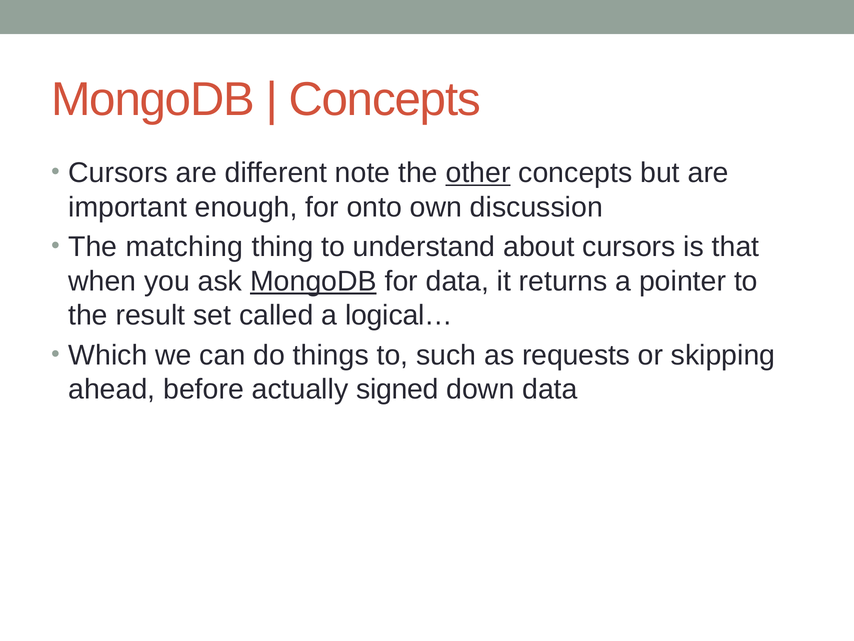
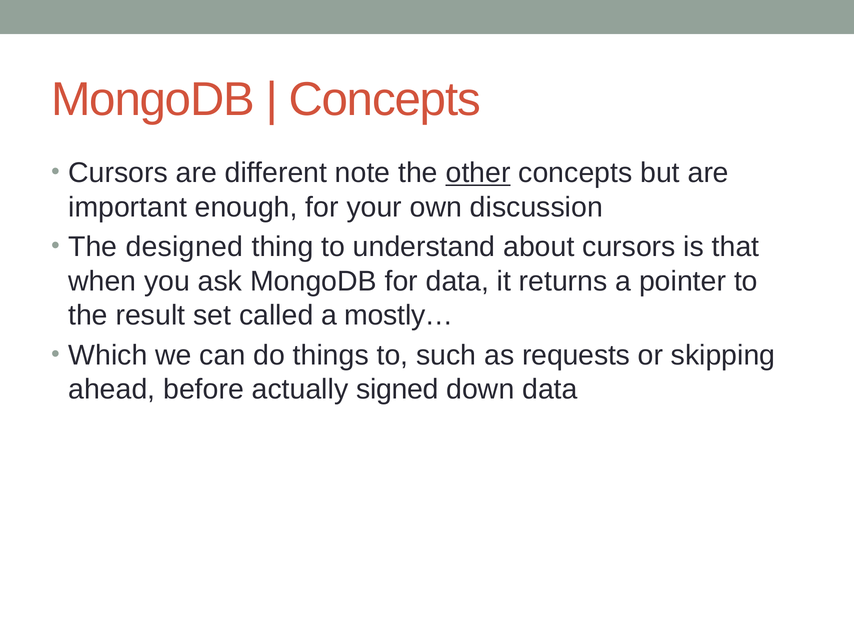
onto: onto -> your
matching: matching -> designed
MongoDB at (313, 281) underline: present -> none
logical…: logical… -> mostly…
